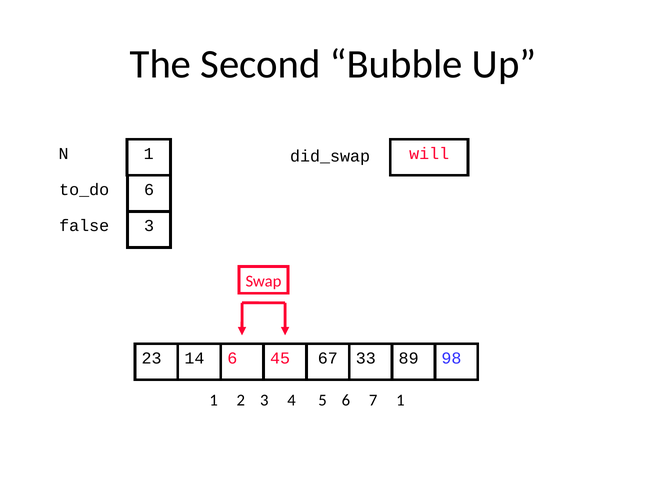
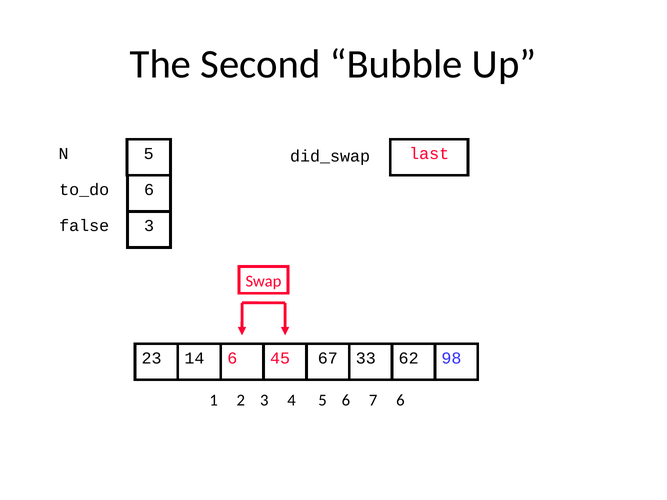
N 1: 1 -> 5
will: will -> last
89: 89 -> 62
7 1: 1 -> 6
